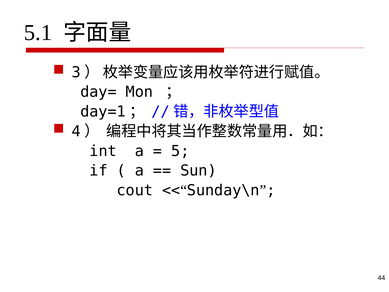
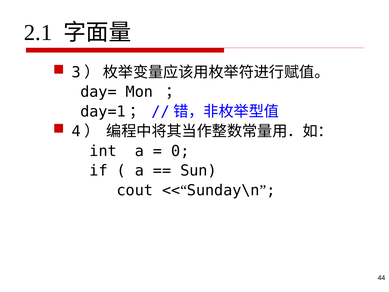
5.1: 5.1 -> 2.1
5: 5 -> 0
